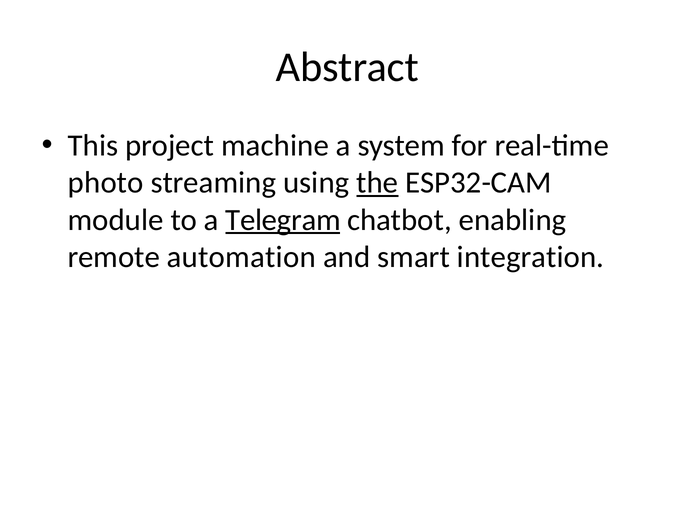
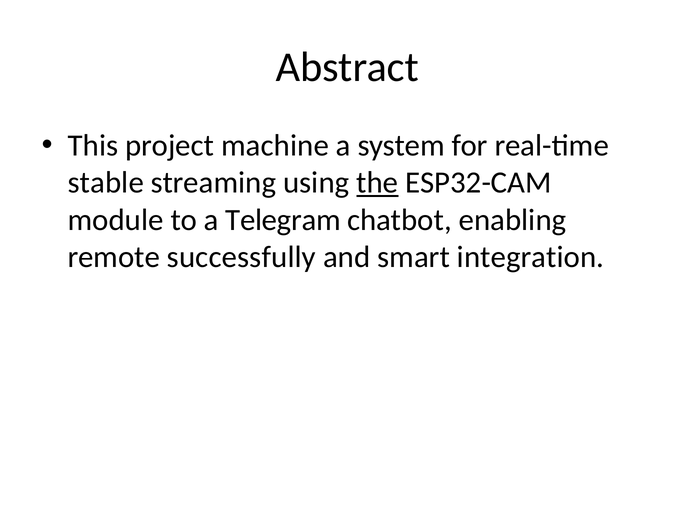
photo: photo -> stable
Telegram underline: present -> none
automation: automation -> successfully
